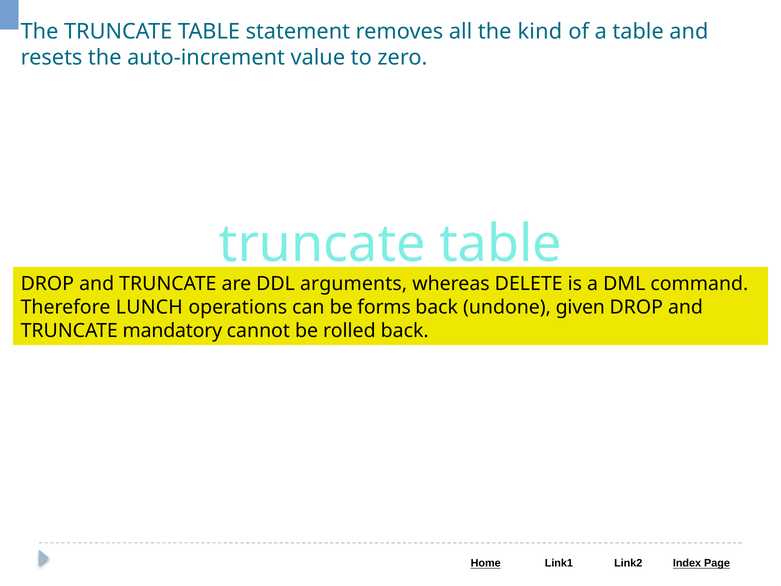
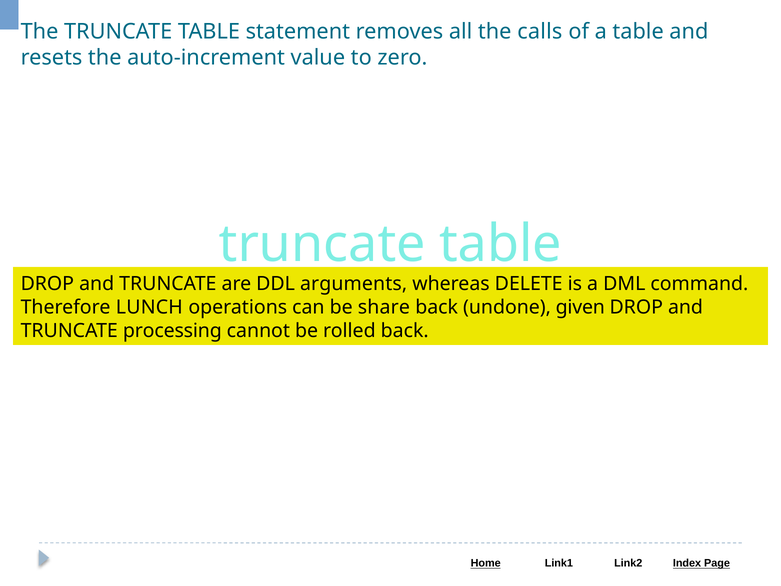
kind: kind -> calls
forms: forms -> share
mandatory: mandatory -> processing
